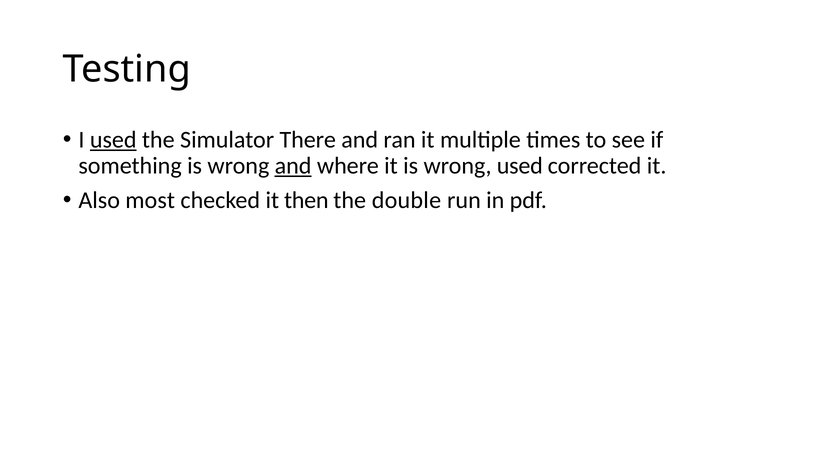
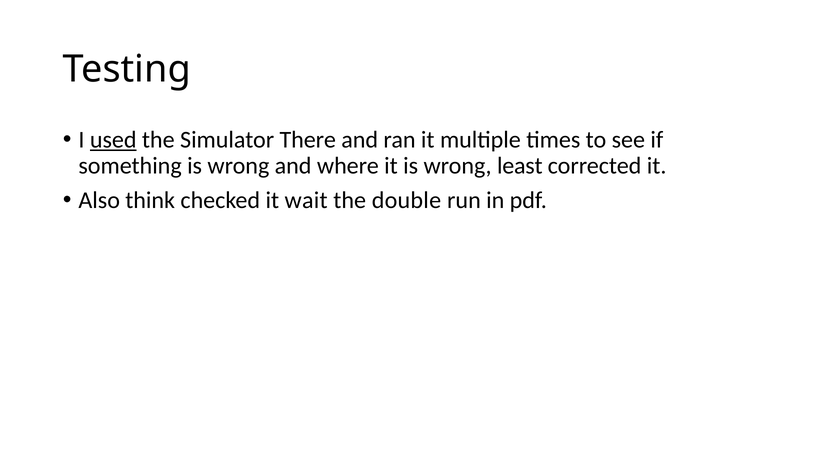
and at (293, 166) underline: present -> none
wrong used: used -> least
most: most -> think
then: then -> wait
